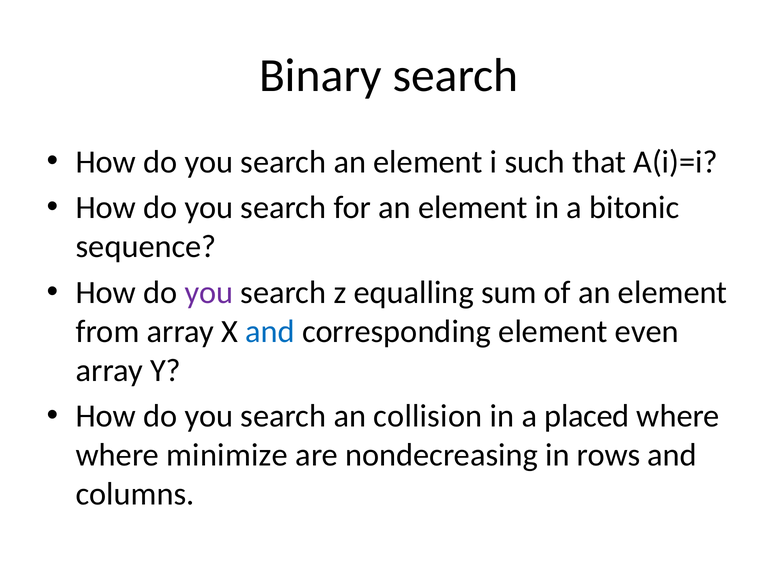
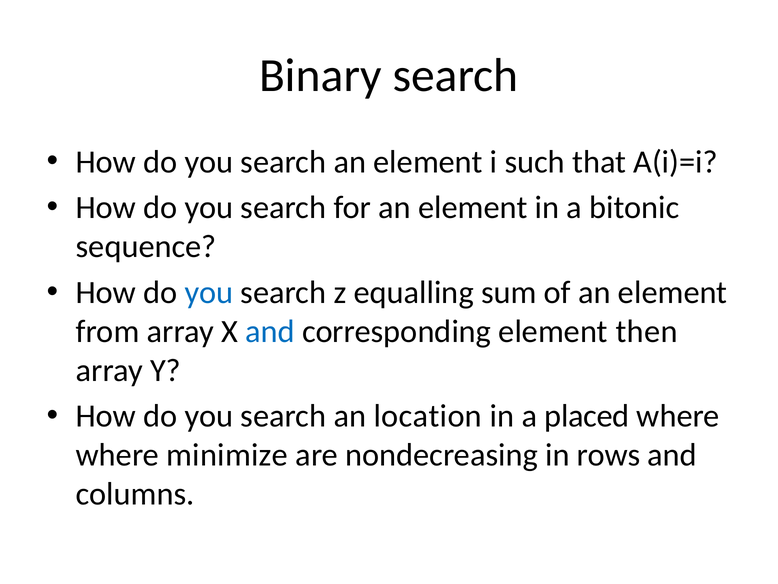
you at (209, 292) colour: purple -> blue
even: even -> then
collision: collision -> location
